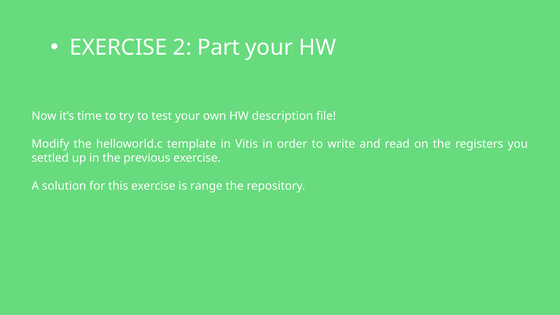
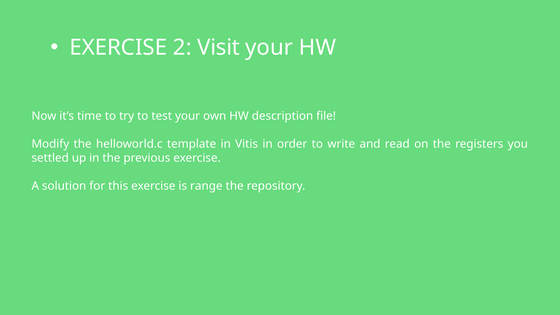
Part: Part -> Visit
